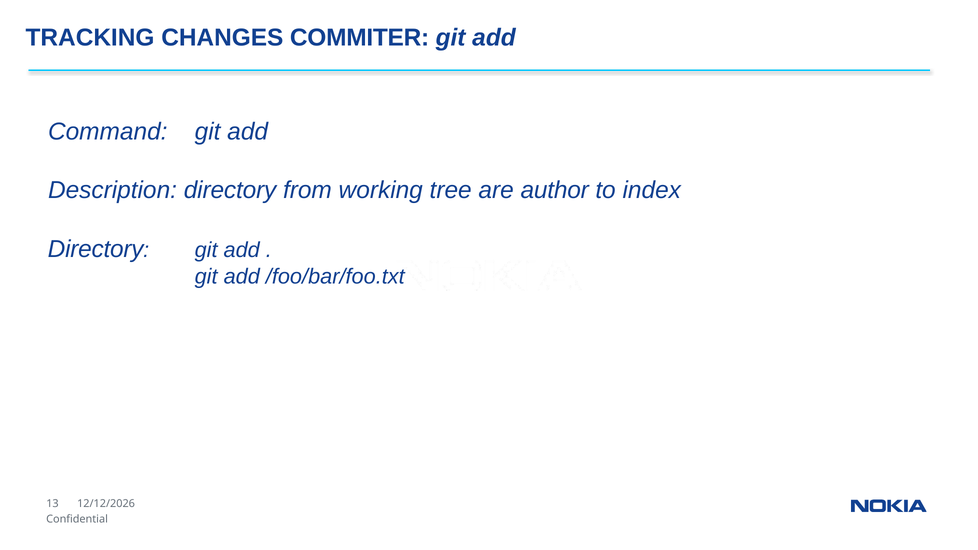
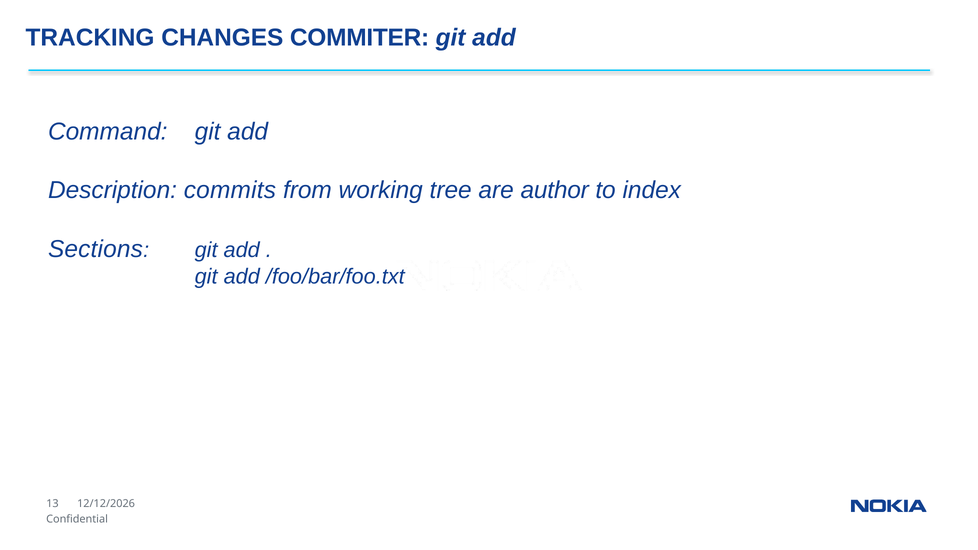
Description directory: directory -> commits
Directory at (96, 249): Directory -> Sections
